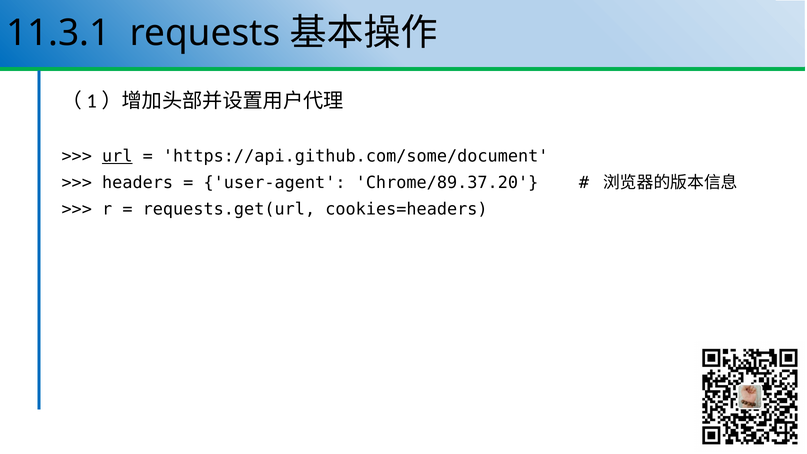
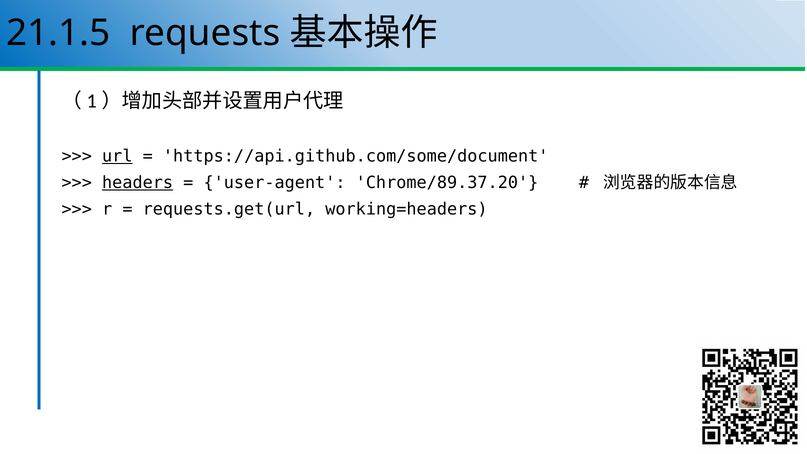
11.3.1: 11.3.1 -> 21.1.5
headers underline: none -> present
cookies=headers: cookies=headers -> working=headers
